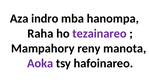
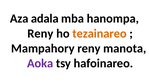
indro: indro -> adala
Raha at (40, 33): Raha -> Reny
tezainareo colour: purple -> orange
